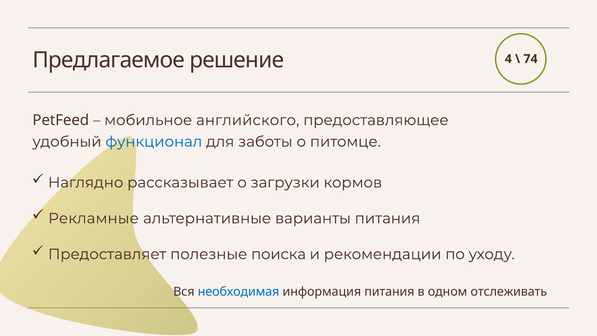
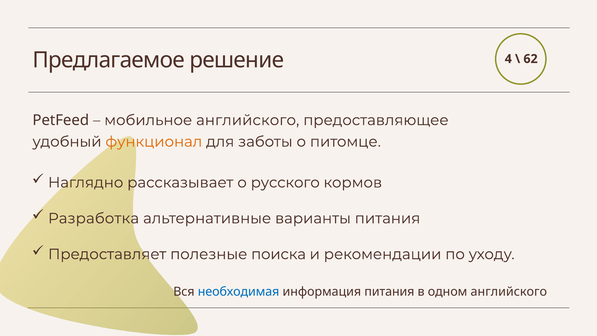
74: 74 -> 62
функционал colour: blue -> orange
загрузки: загрузки -> русского
Рекламные: Рекламные -> Разработка
одном отслеживать: отслеживать -> английского
